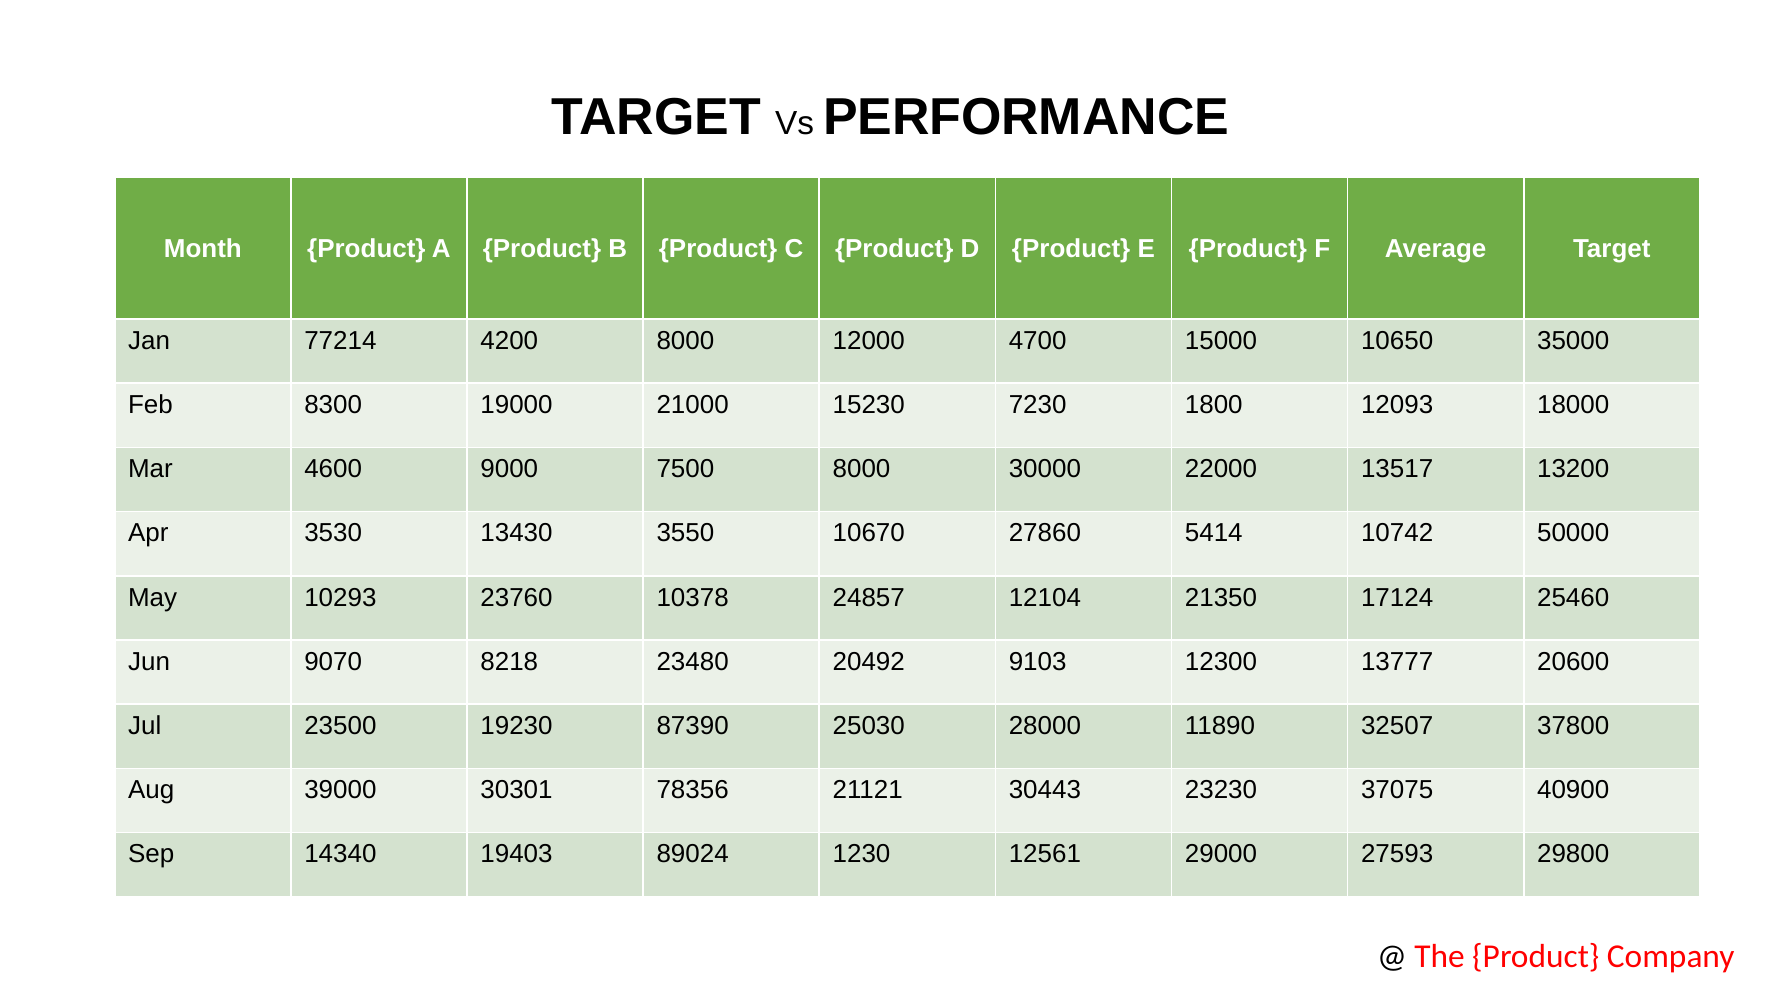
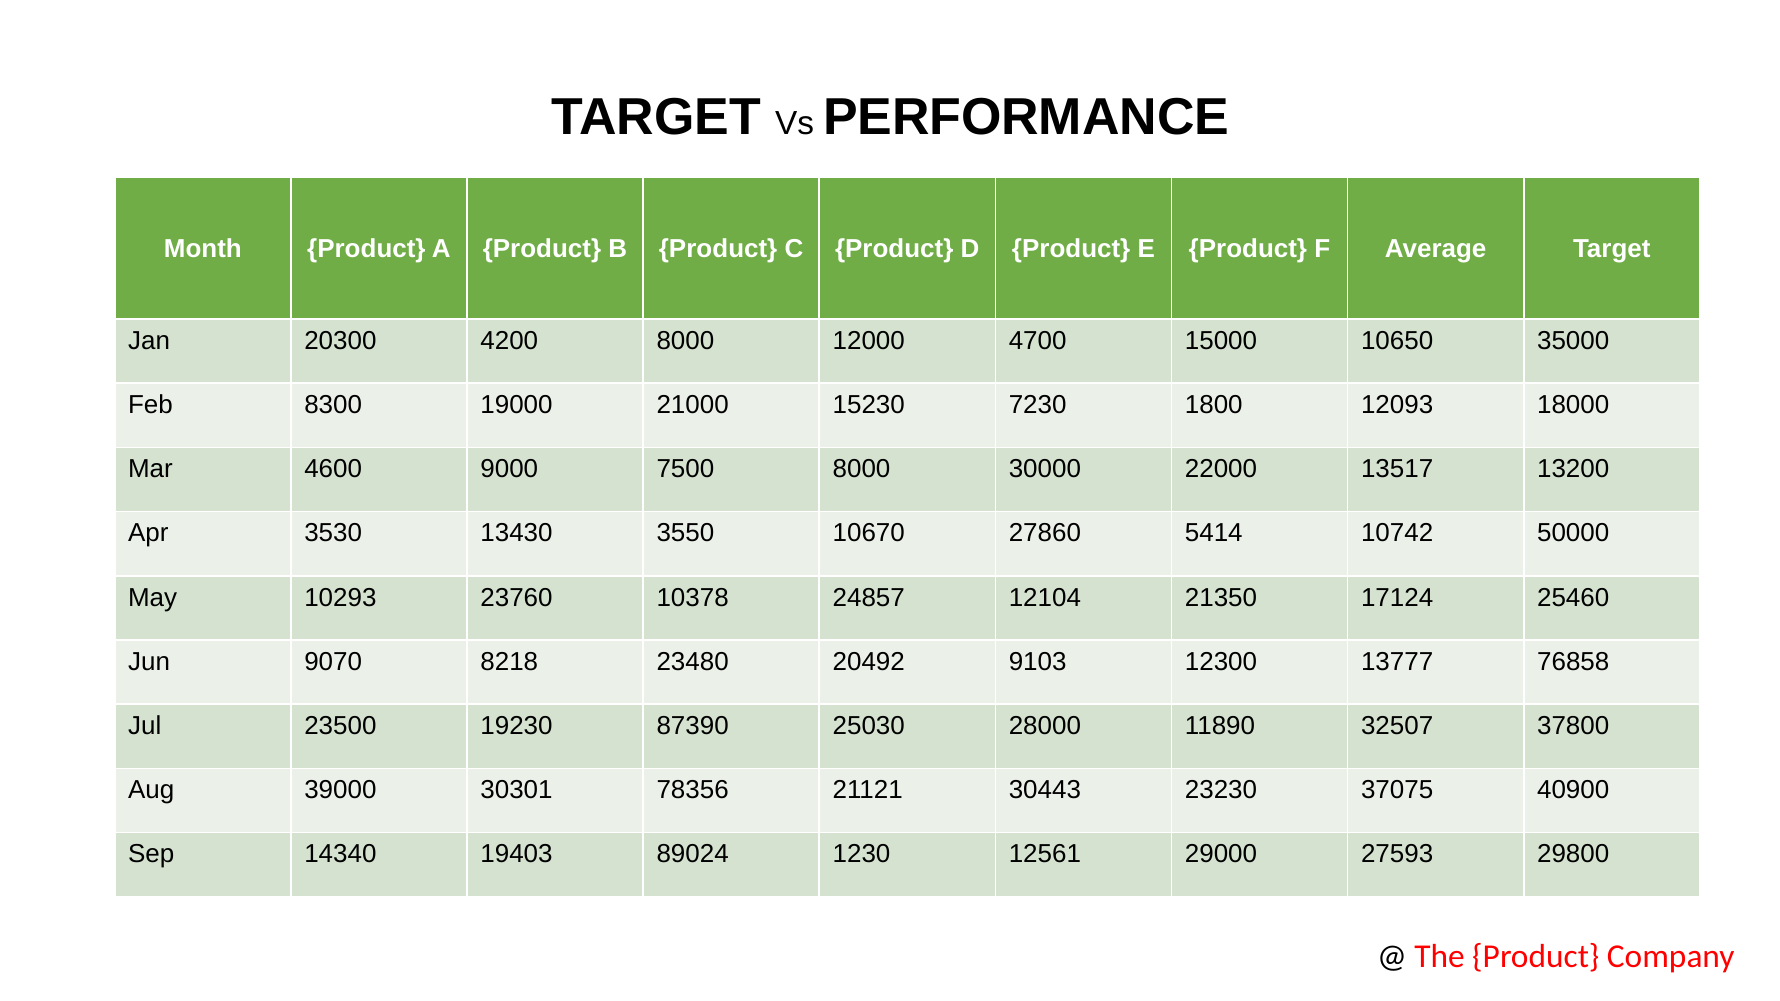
77214: 77214 -> 20300
20600: 20600 -> 76858
